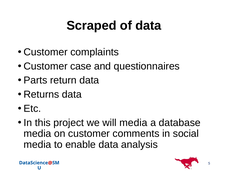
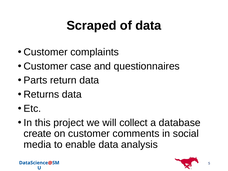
will media: media -> collect
media at (37, 134): media -> create
